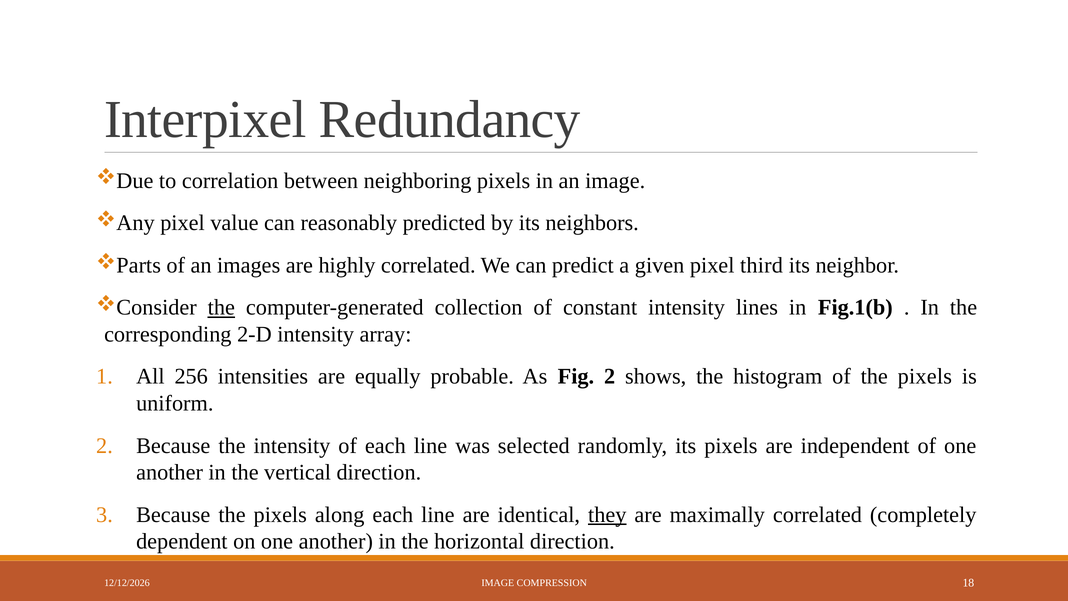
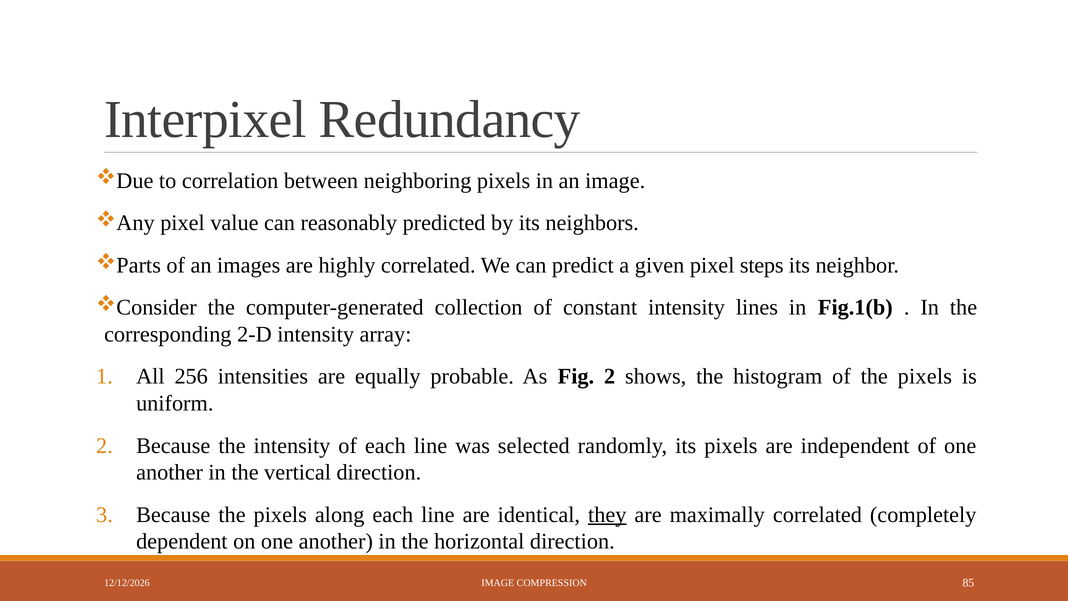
third: third -> steps
the at (221, 307) underline: present -> none
18: 18 -> 85
